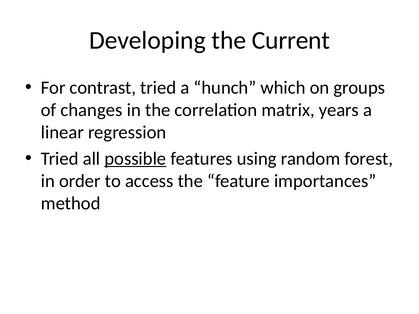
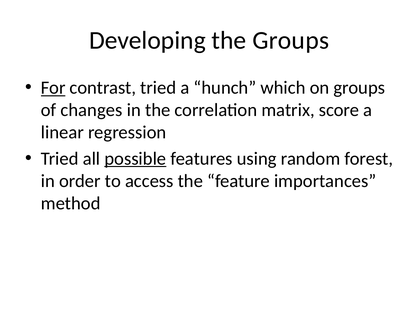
the Current: Current -> Groups
For underline: none -> present
years: years -> score
